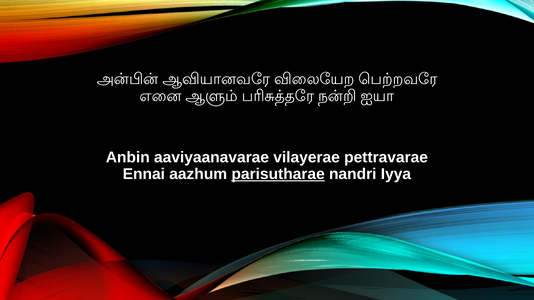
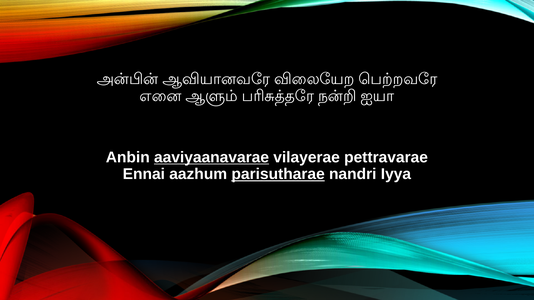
aaviyaanavarae underline: none -> present
